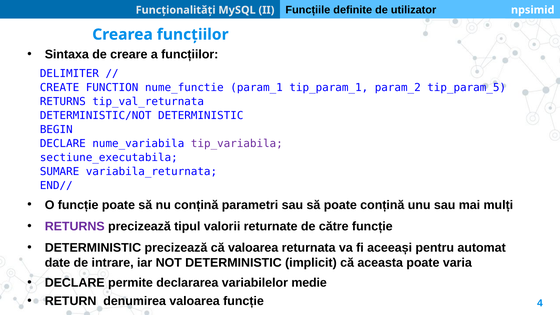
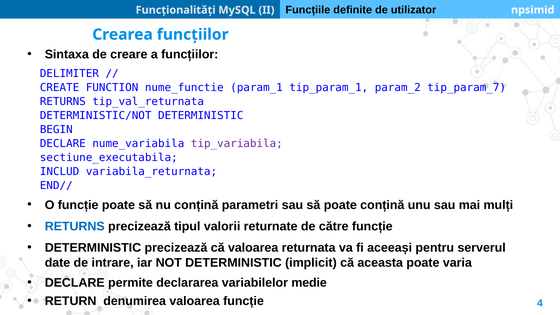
tip_param_5: tip_param_5 -> tip_param_7
SUMARE: SUMARE -> INCLUD
RETURNS at (75, 226) colour: purple -> blue
automat: automat -> serverul
